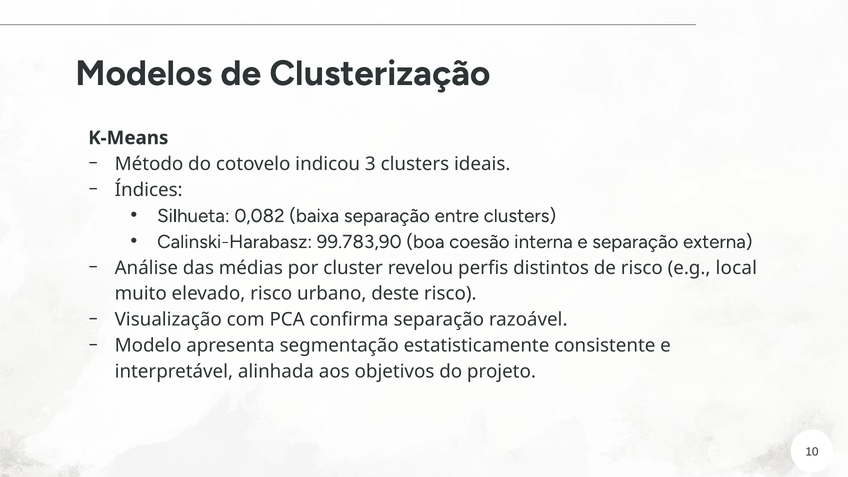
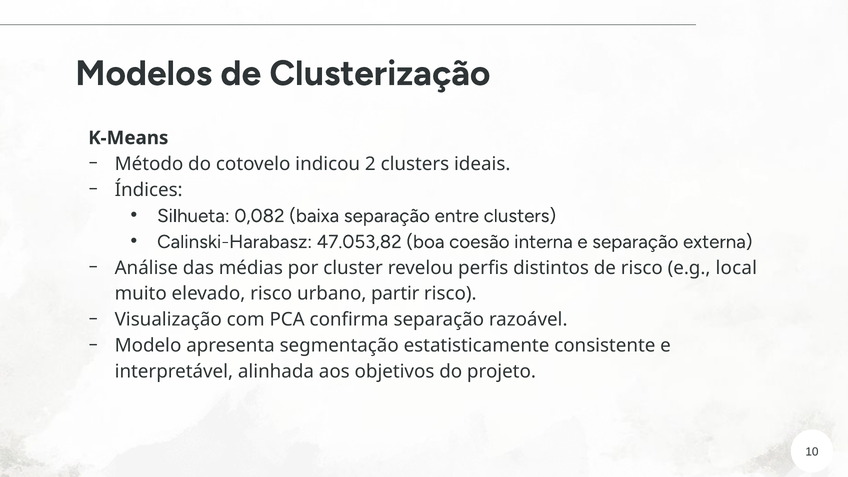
3: 3 -> 2
99.783,90: 99.783,90 -> 47.053,82
deste: deste -> partir
